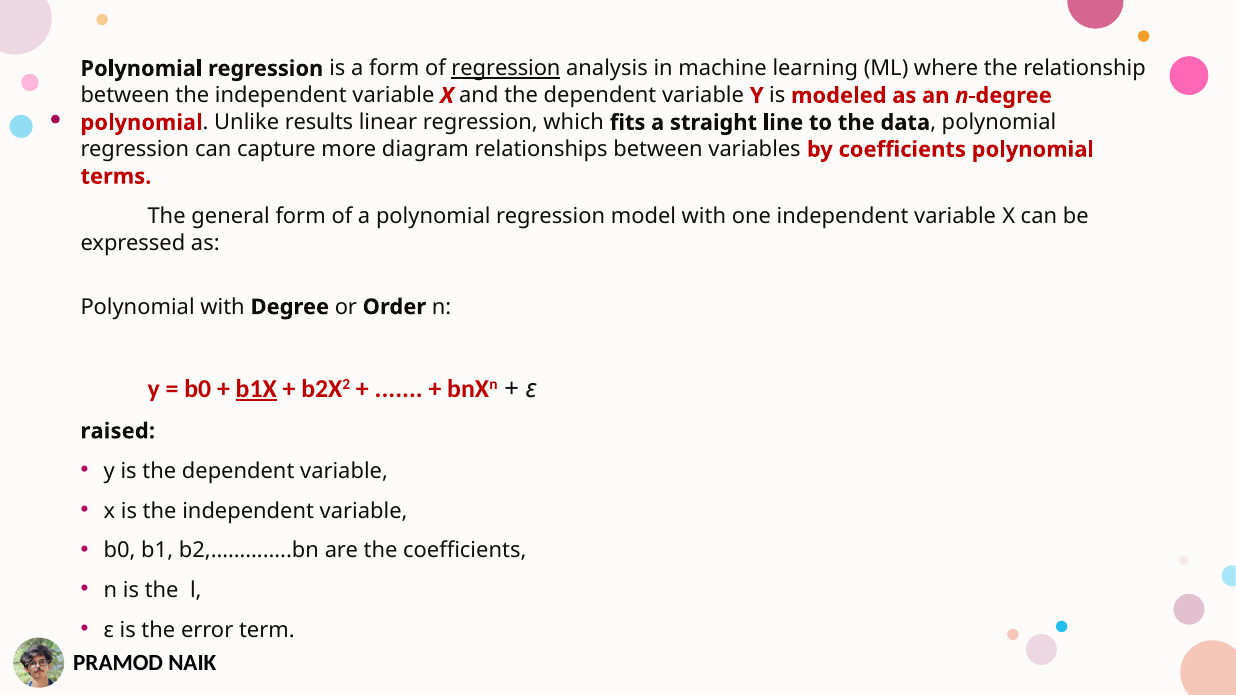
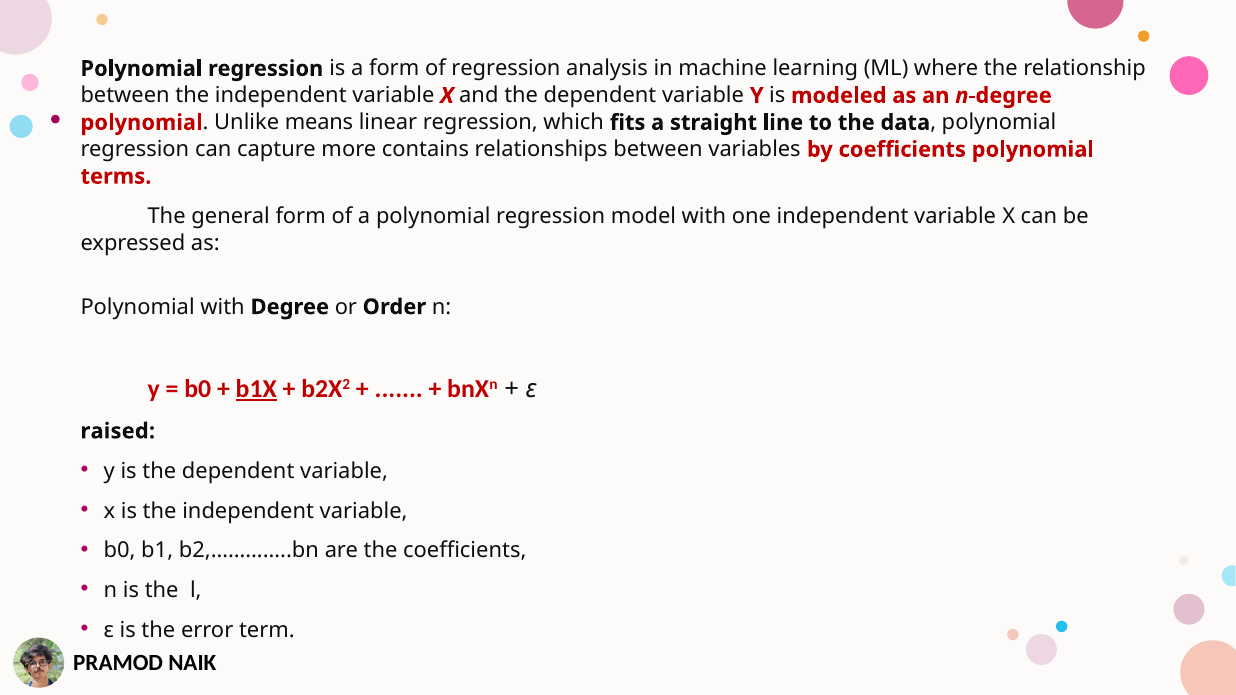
regression at (506, 69) underline: present -> none
results: results -> means
diagram: diagram -> contains
